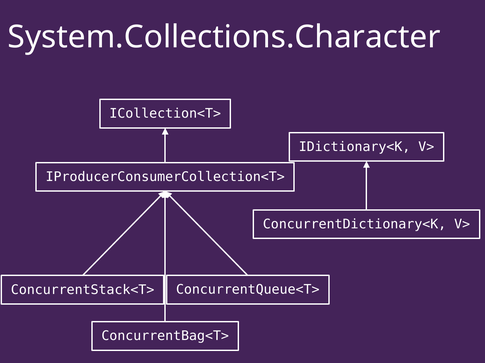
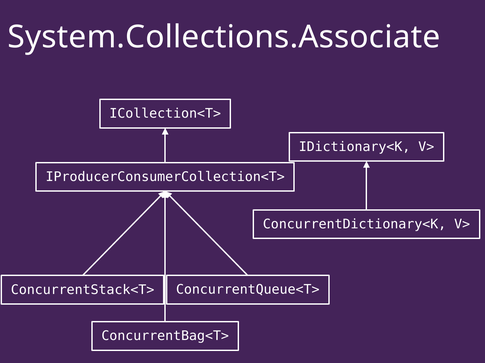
System.Collections.Character: System.Collections.Character -> System.Collections.Associate
